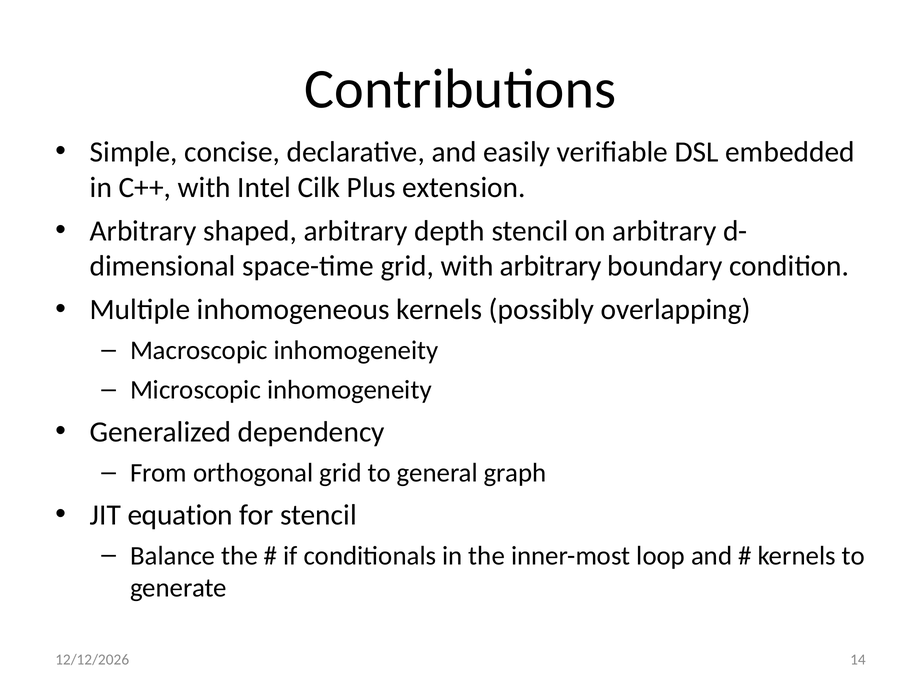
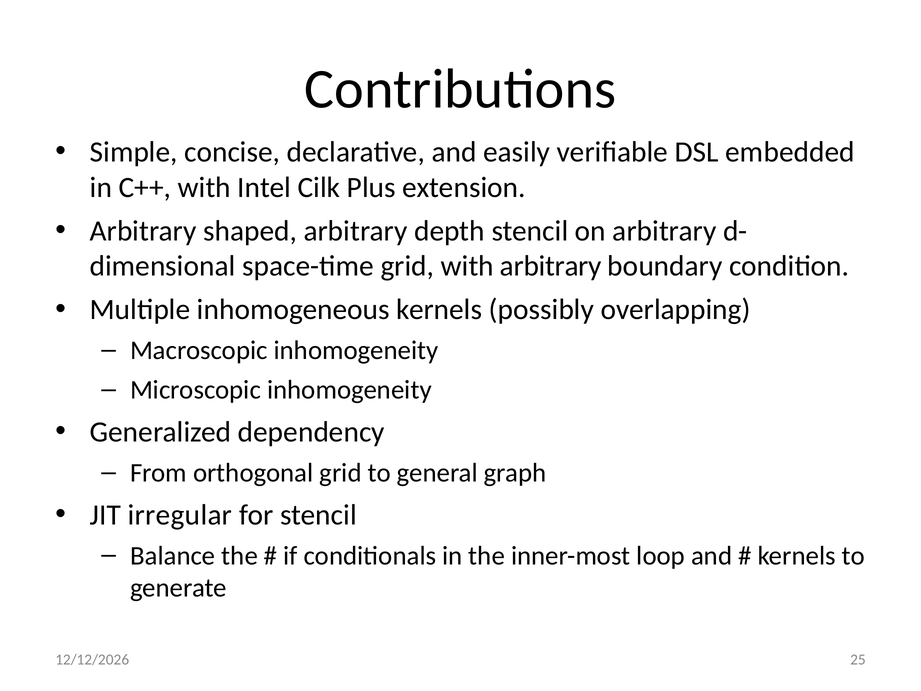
equation: equation -> irregular
14: 14 -> 25
